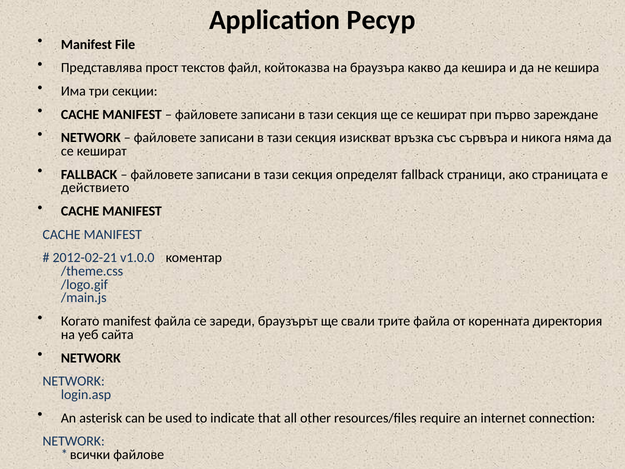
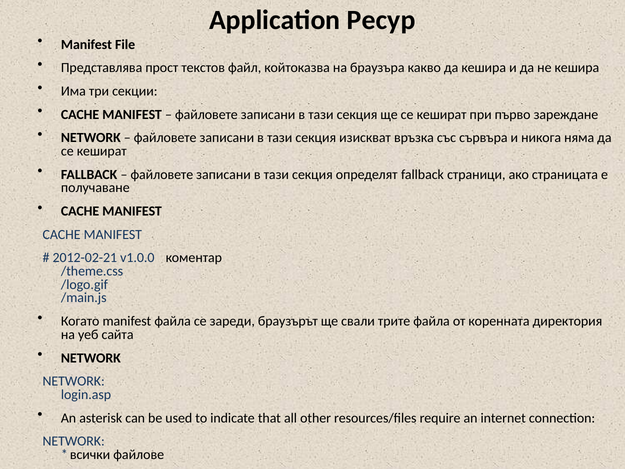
действието: действието -> получаване
